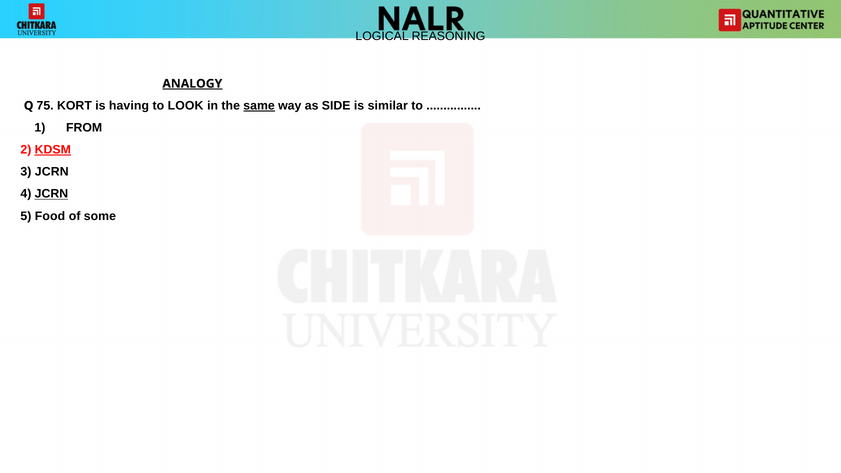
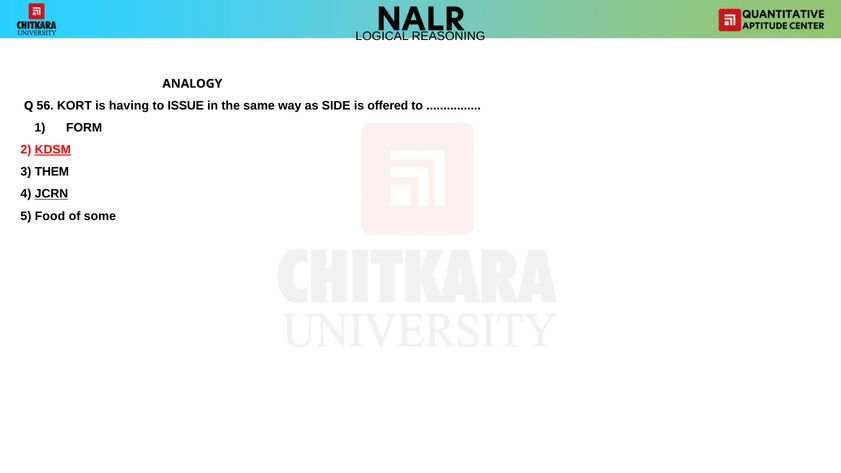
ANALOGY underline: present -> none
75: 75 -> 56
LOOK: LOOK -> ISSUE
same underline: present -> none
similar: similar -> offered
FROM: FROM -> FORM
3 JCRN: JCRN -> THEM
